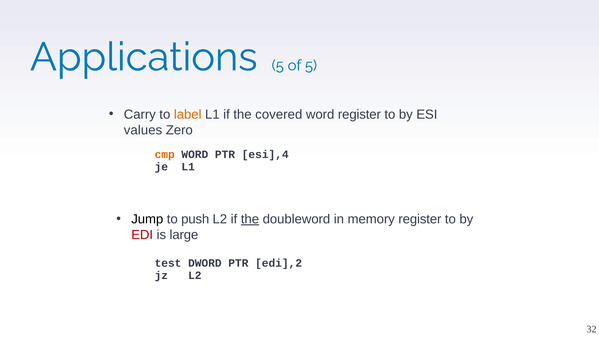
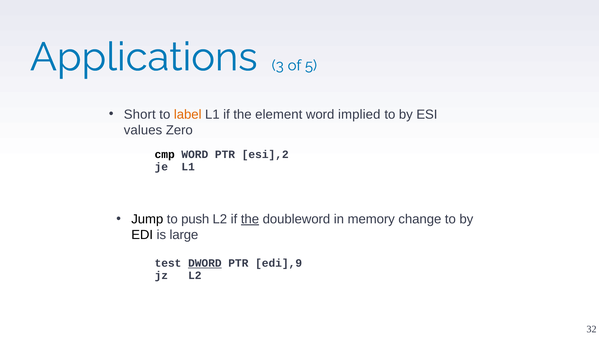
Applications 5: 5 -> 3
Carry: Carry -> Short
covered: covered -> element
word register: register -> implied
cmp colour: orange -> black
esi],4: esi],4 -> esi],2
memory register: register -> change
EDI colour: red -> black
DWORD underline: none -> present
edi],2: edi],2 -> edi],9
